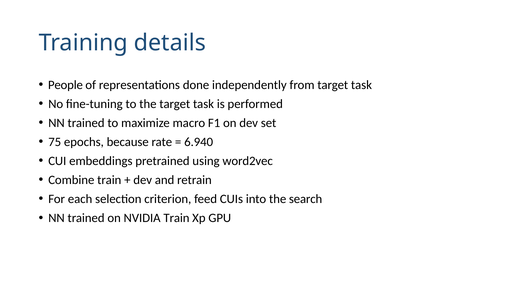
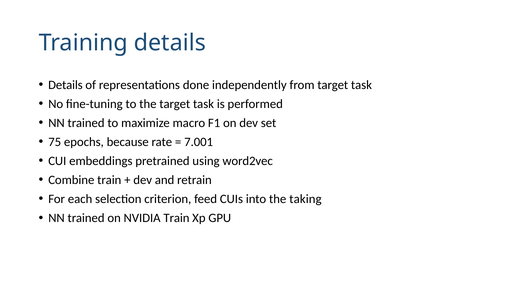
People at (65, 85): People -> Details
6.940: 6.940 -> 7.001
search: search -> taking
